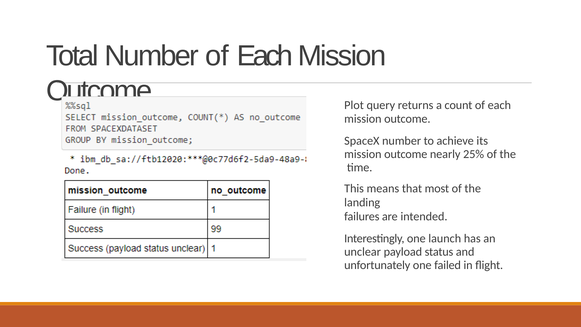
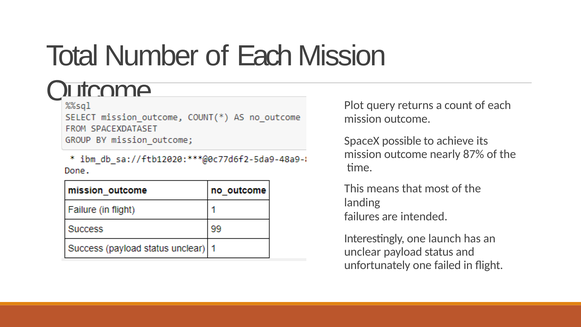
SpaceX number: number -> possible
25%: 25% -> 87%
